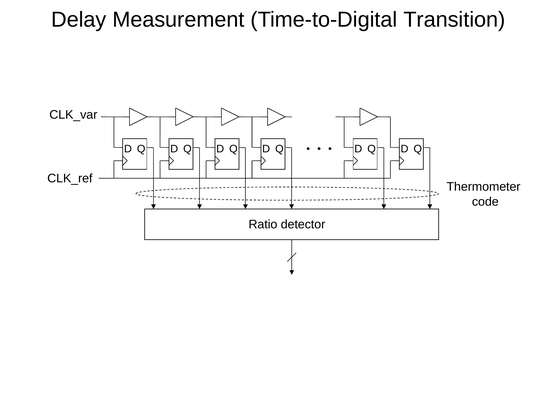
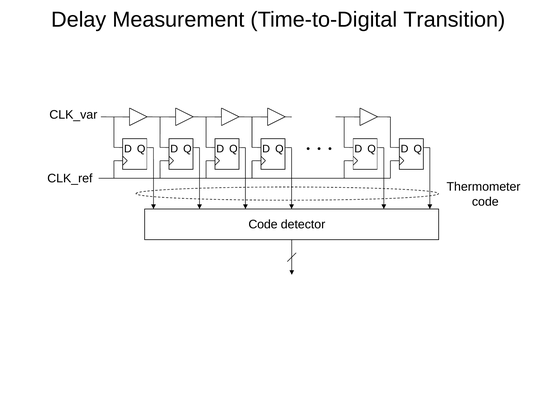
Ratio at (263, 224): Ratio -> Code
